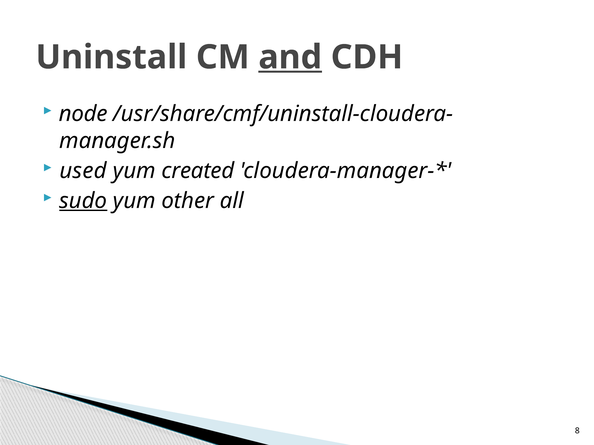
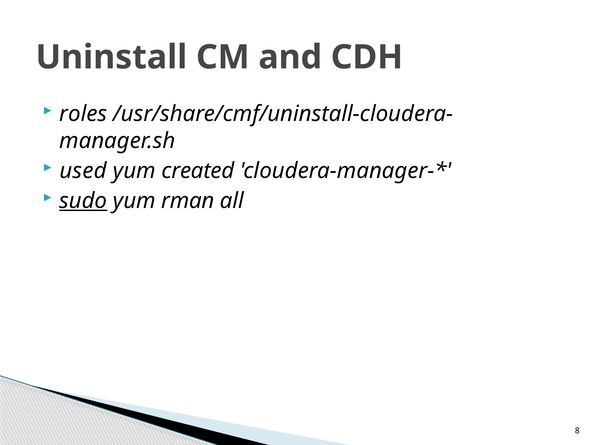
and underline: present -> none
node: node -> roles
other: other -> rman
